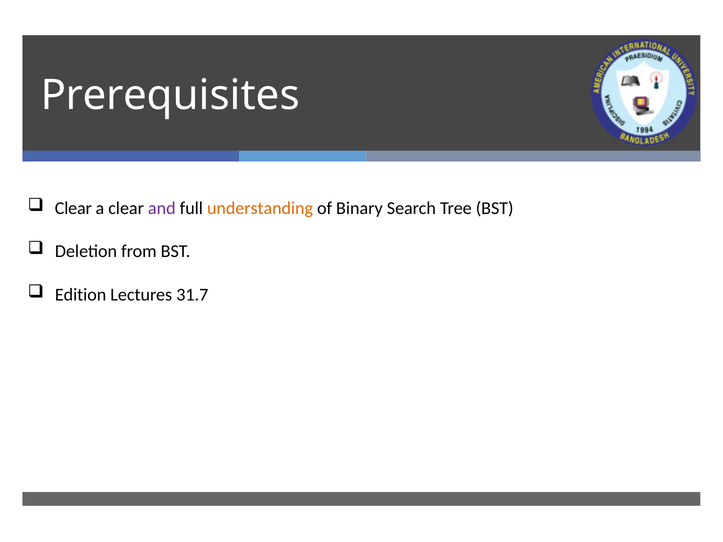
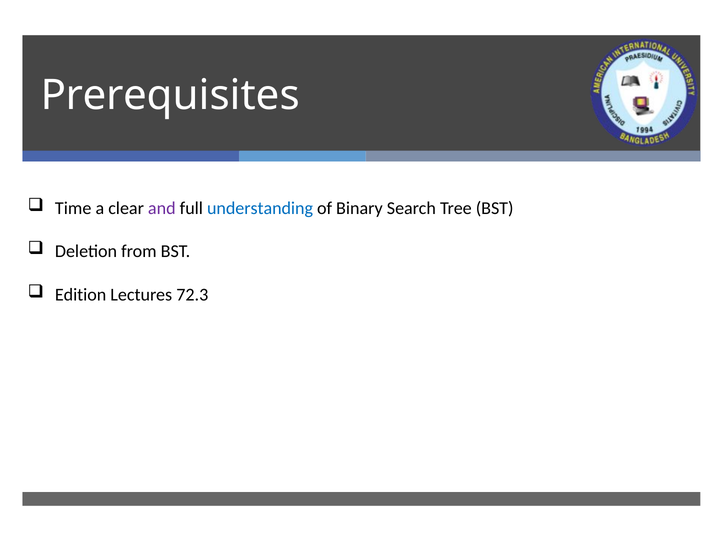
Clear at (73, 208): Clear -> Time
understanding colour: orange -> blue
31.7: 31.7 -> 72.3
